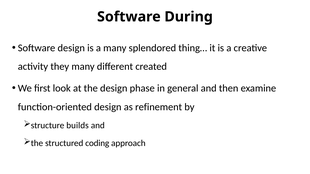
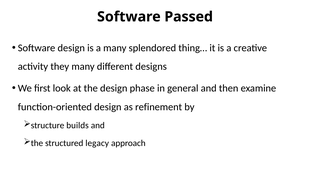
During: During -> Passed
created: created -> designs
coding: coding -> legacy
